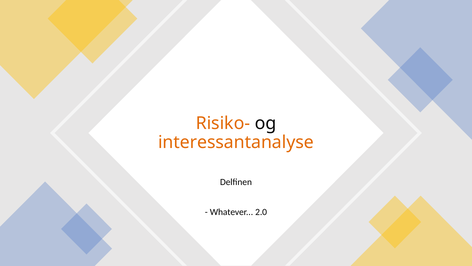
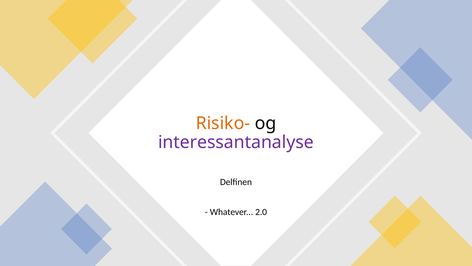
interessantanalyse colour: orange -> purple
